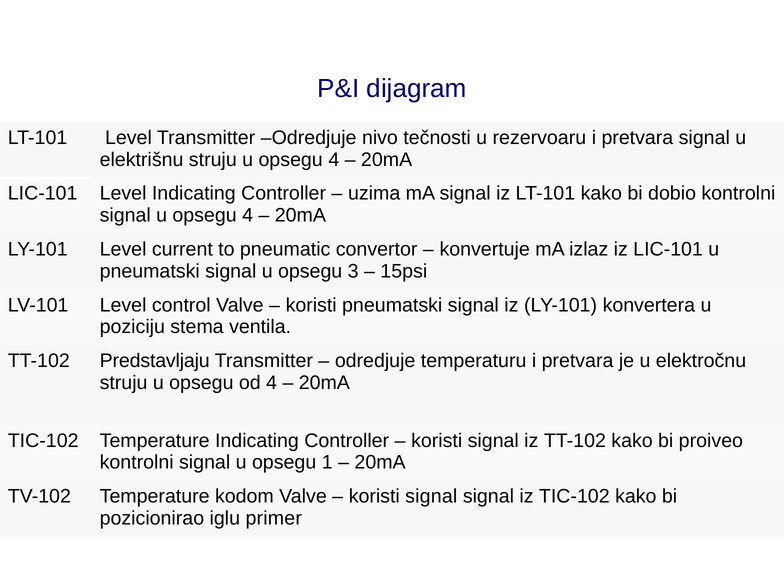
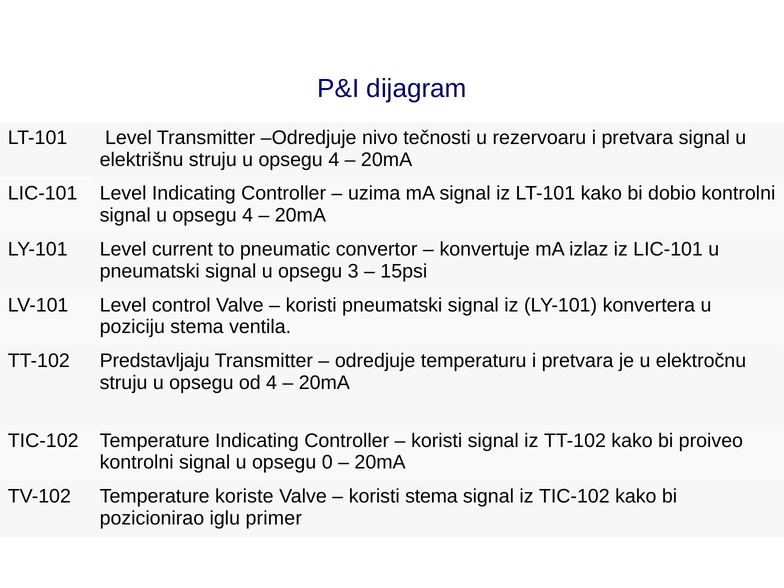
1: 1 -> 0
kodom: kodom -> koriste
signal at (431, 496): signal -> stema
